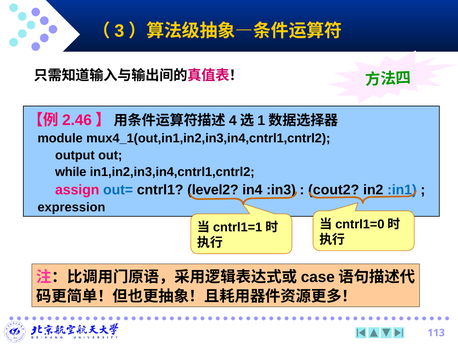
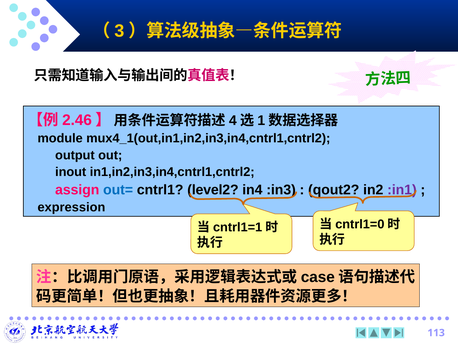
while: while -> inout
cout2: cout2 -> qout2
:in1 colour: blue -> purple
